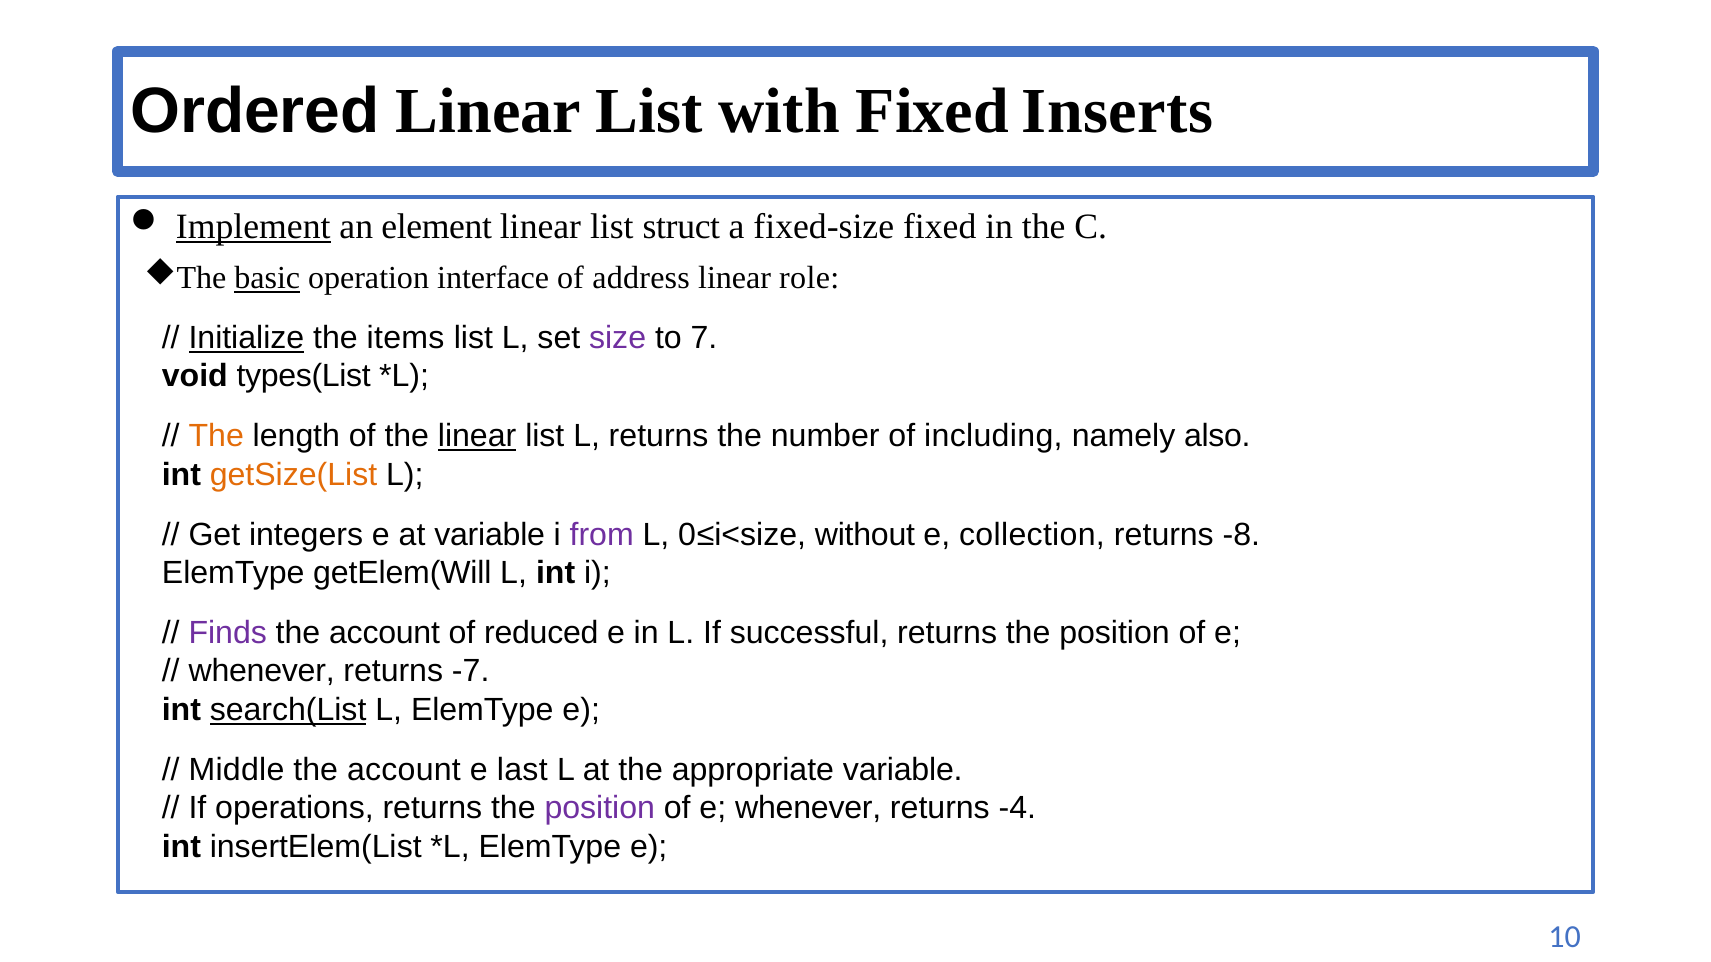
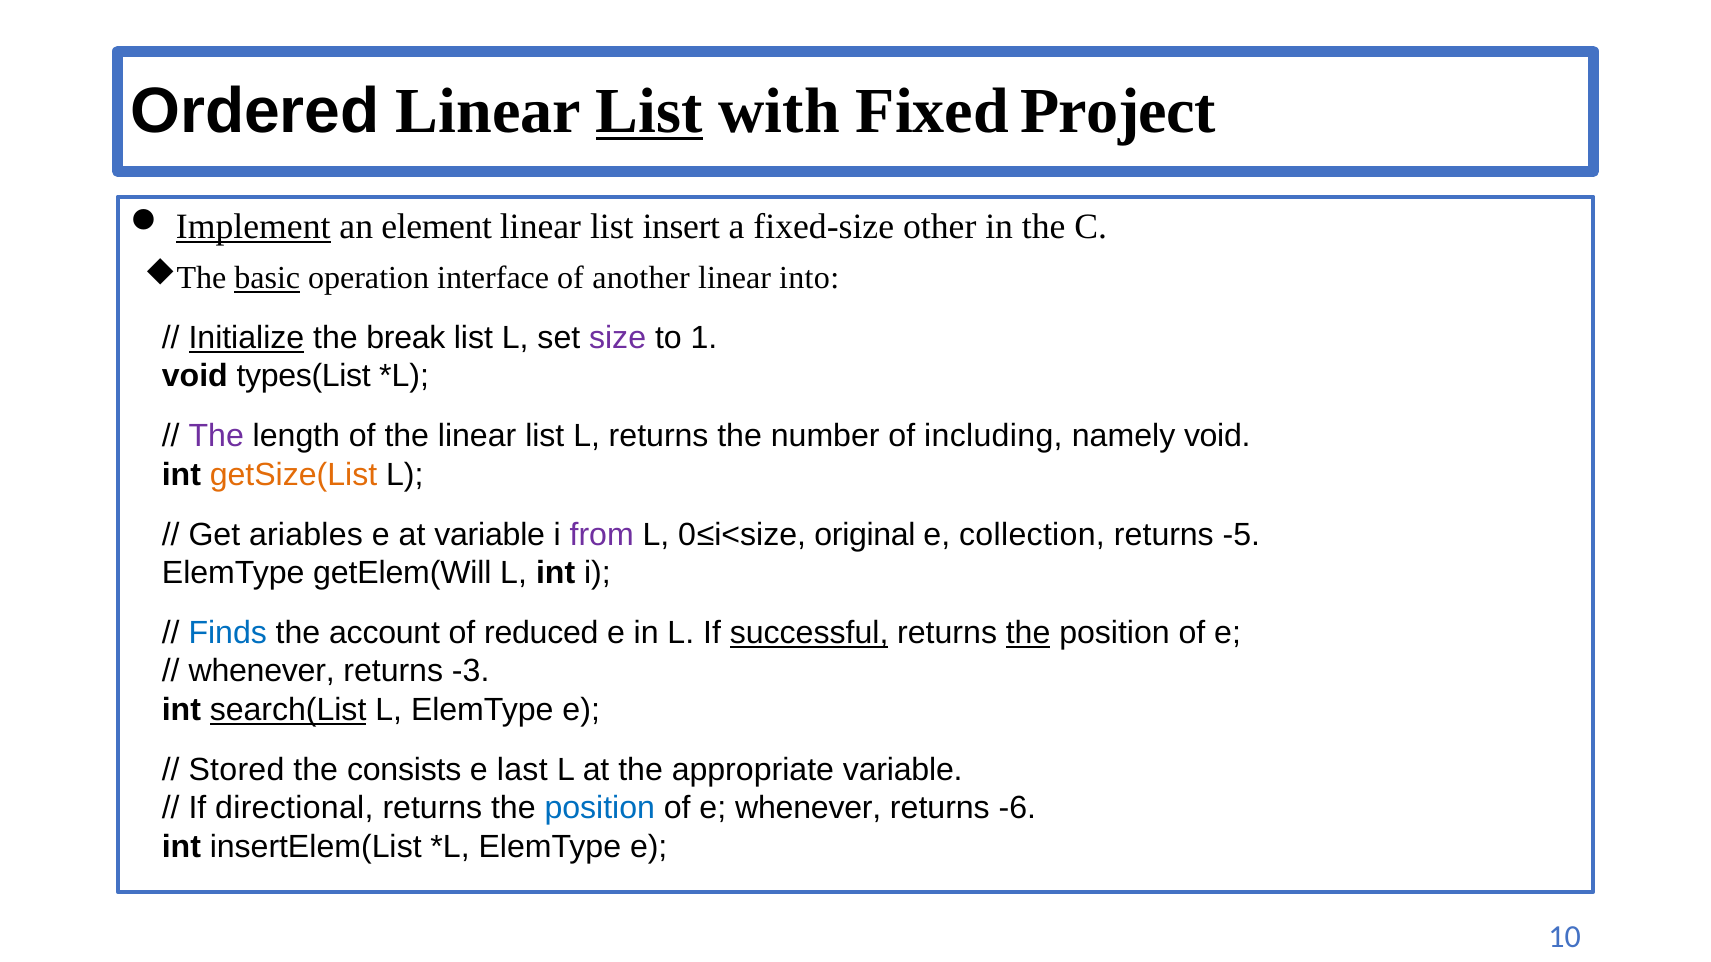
List at (649, 111) underline: none -> present
Inserts: Inserts -> Project
struct: struct -> insert
fixed-size fixed: fixed -> other
address: address -> another
role: role -> into
items: items -> break
7: 7 -> 1
The at (216, 436) colour: orange -> purple
linear at (477, 436) underline: present -> none
namely also: also -> void
integers: integers -> ariables
without: without -> original
-8: -8 -> -5
Finds colour: purple -> blue
successful underline: none -> present
the at (1028, 633) underline: none -> present
-7: -7 -> -3
Middle: Middle -> Stored
account at (404, 770): account -> consists
operations: operations -> directional
position at (600, 809) colour: purple -> blue
-4: -4 -> -6
